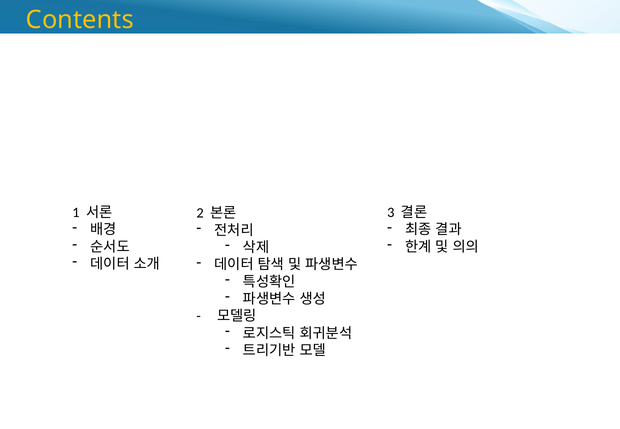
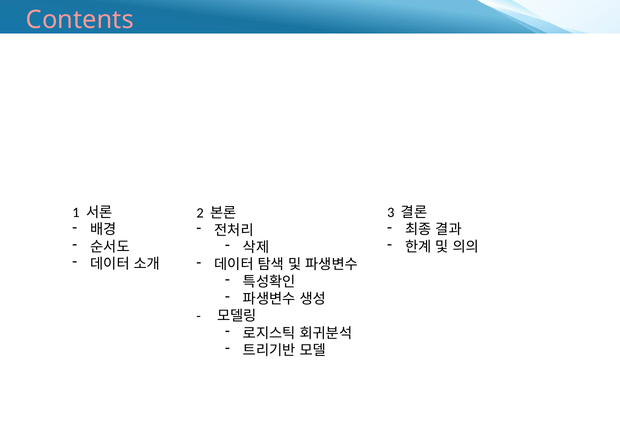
Contents colour: yellow -> pink
